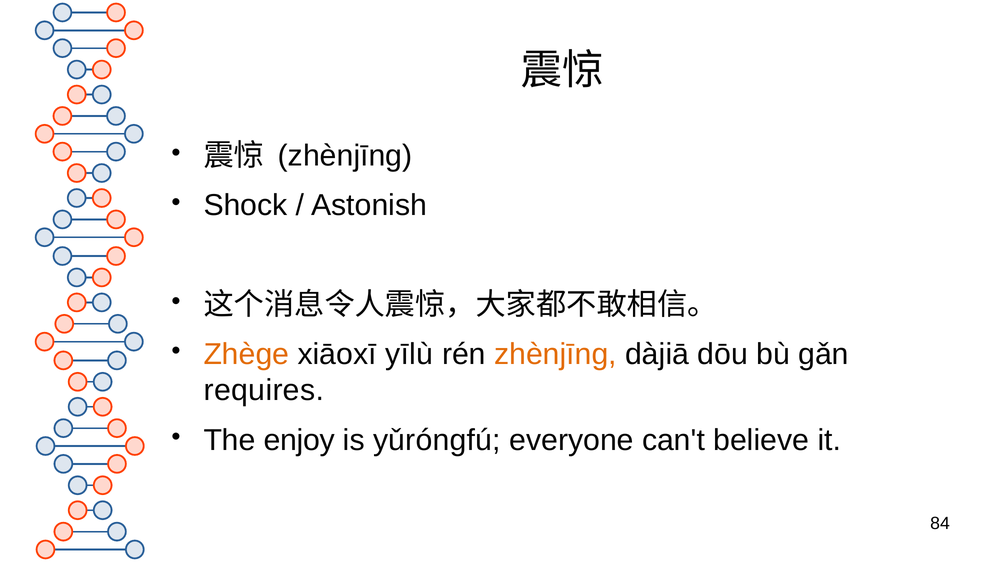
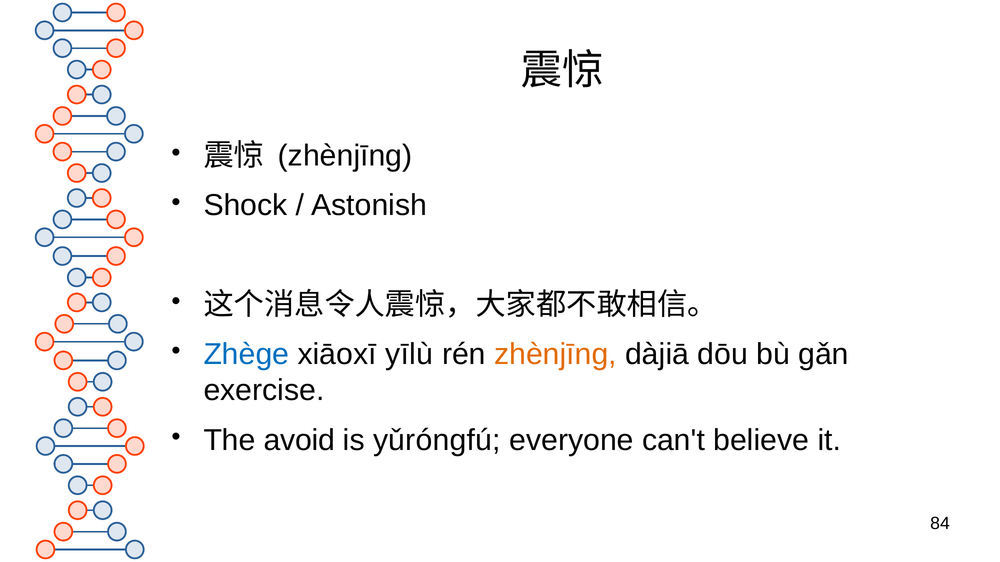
Zhège colour: orange -> blue
requires: requires -> exercise
enjoy: enjoy -> avoid
